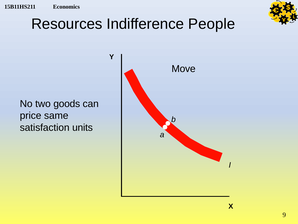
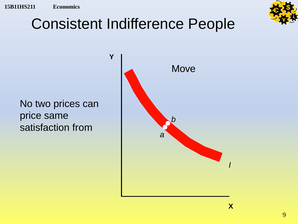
Resources: Resources -> Consistent
goods: goods -> prices
units: units -> from
